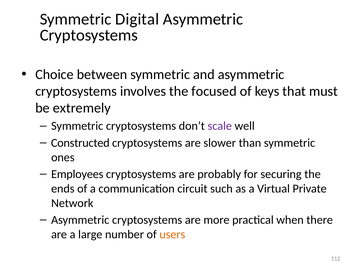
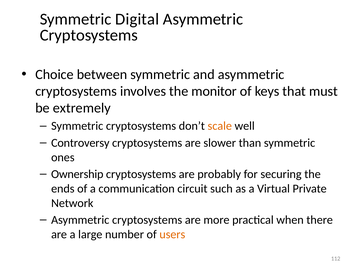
focused: focused -> monitor
scale colour: purple -> orange
Constructed: Constructed -> Controversy
Employees: Employees -> Ownership
